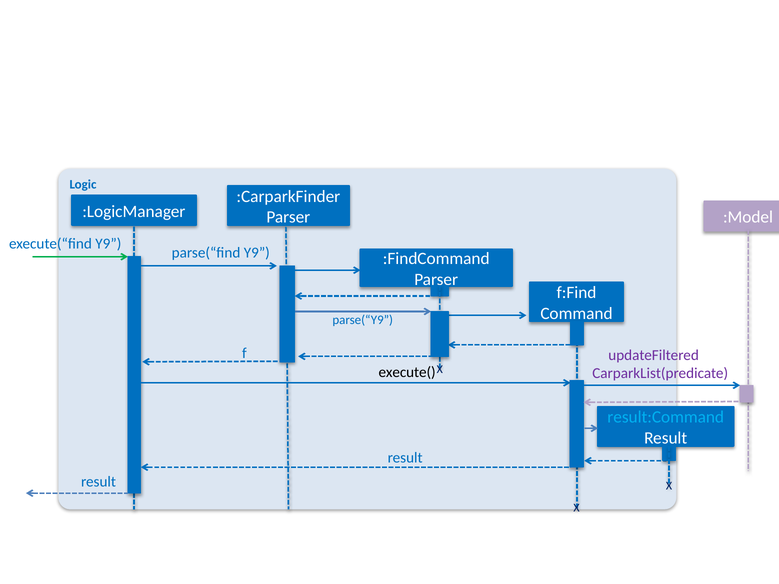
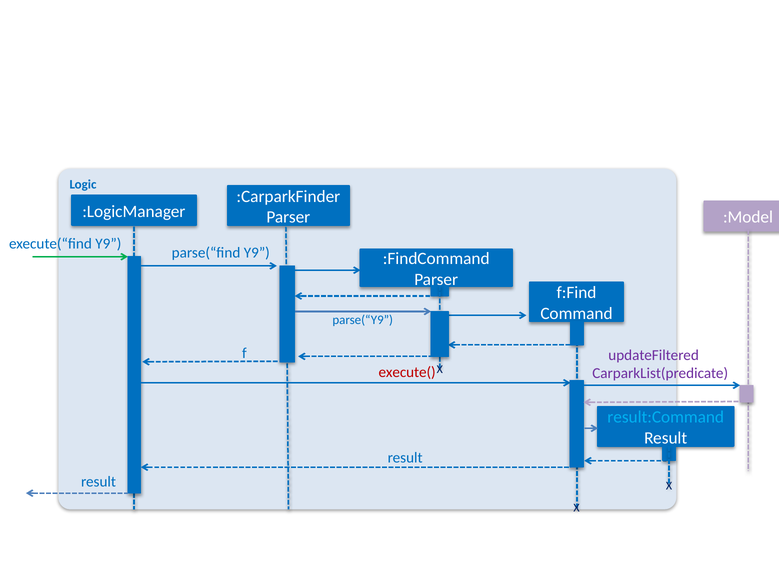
execute( colour: black -> red
